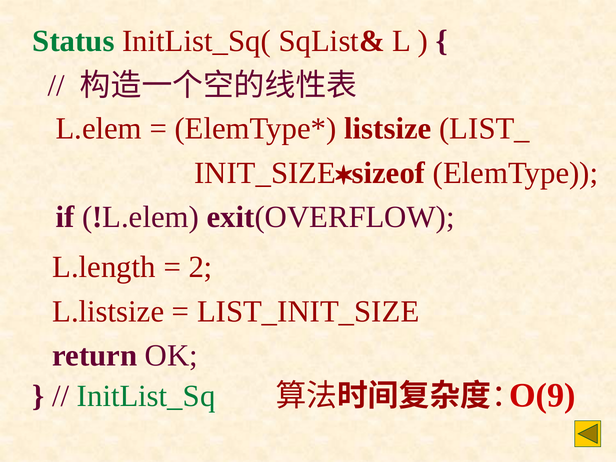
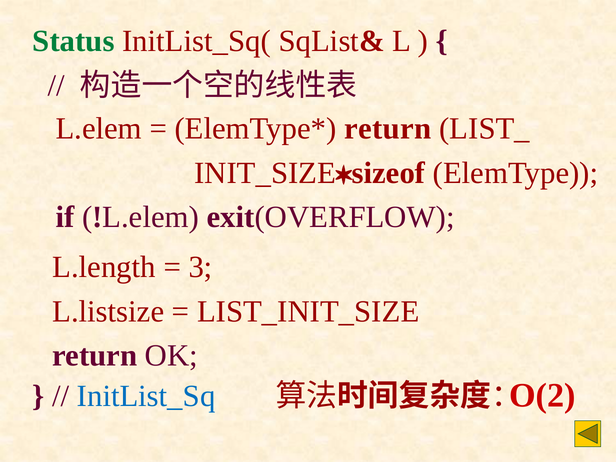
listsize at (388, 129): listsize -> return
2: 2 -> 3
O(9: O(9 -> O(2
InitList_Sq colour: green -> blue
